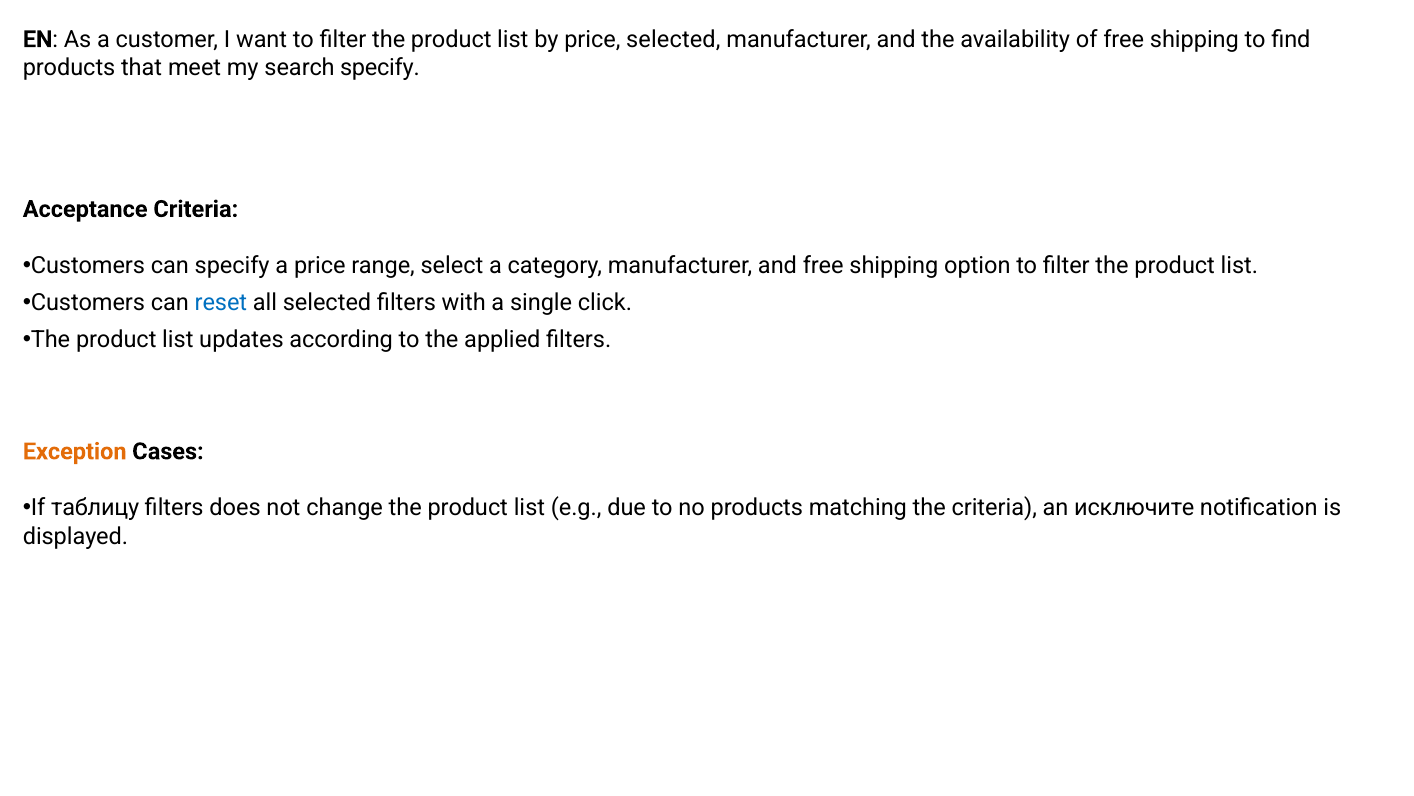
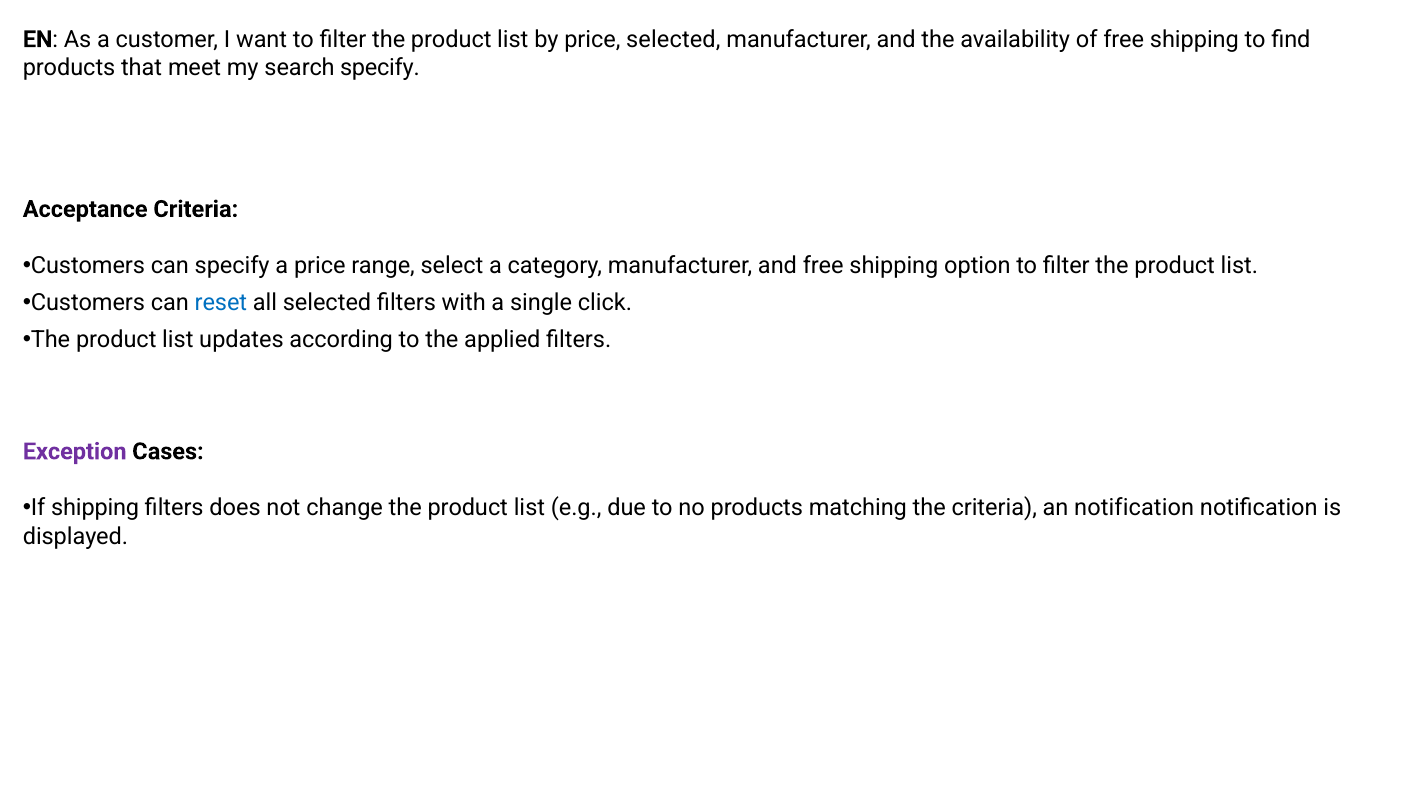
Exception colour: orange -> purple
If таблицу: таблицу -> shipping
an исключите: исключите -> notification
